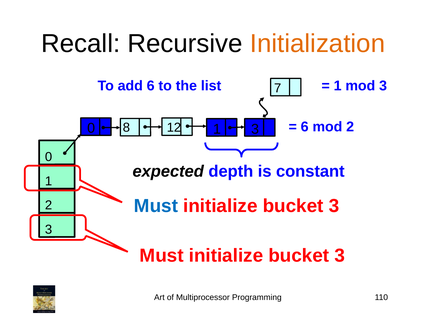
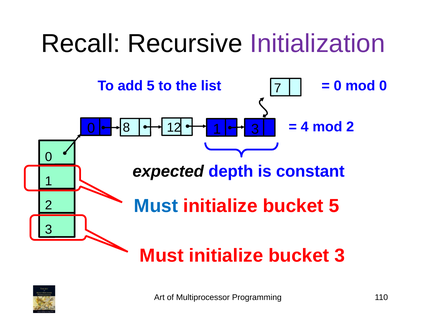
Initialization colour: orange -> purple
add 6: 6 -> 5
1 at (338, 86): 1 -> 0
mod 3: 3 -> 0
6 at (305, 127): 6 -> 4
3 at (334, 206): 3 -> 5
